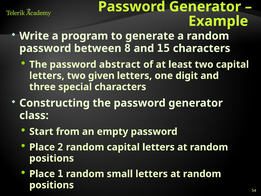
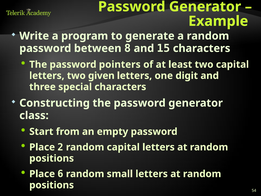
abstract: abstract -> pointers
1 at (60, 174): 1 -> 6
